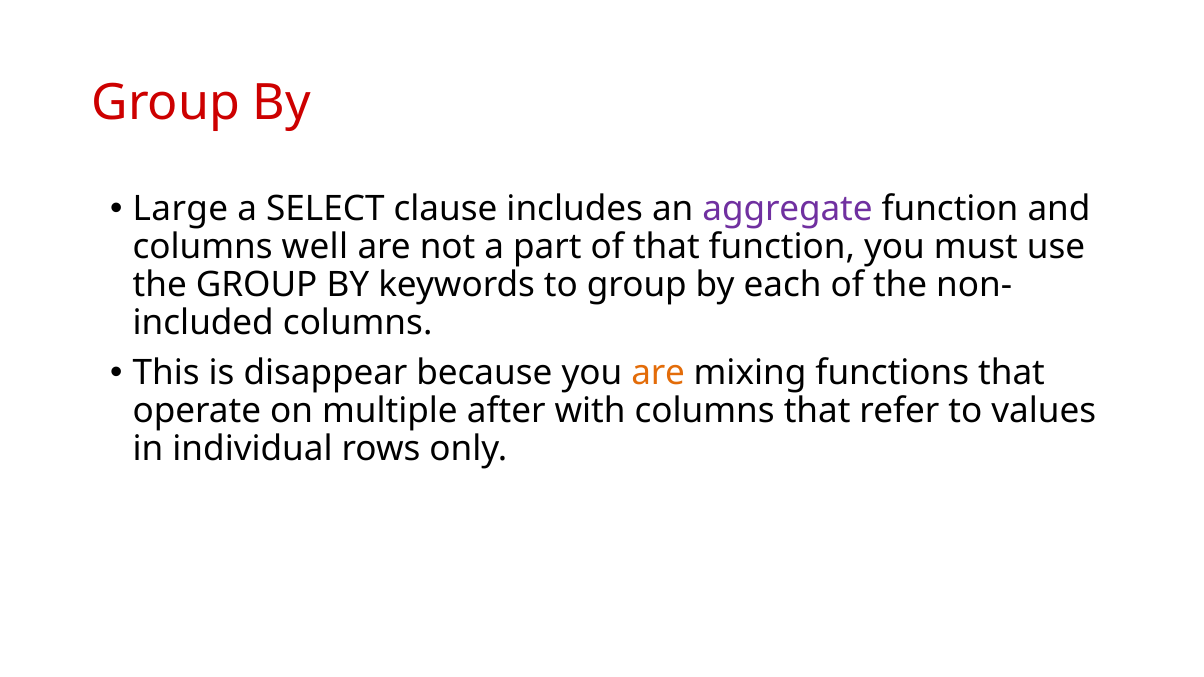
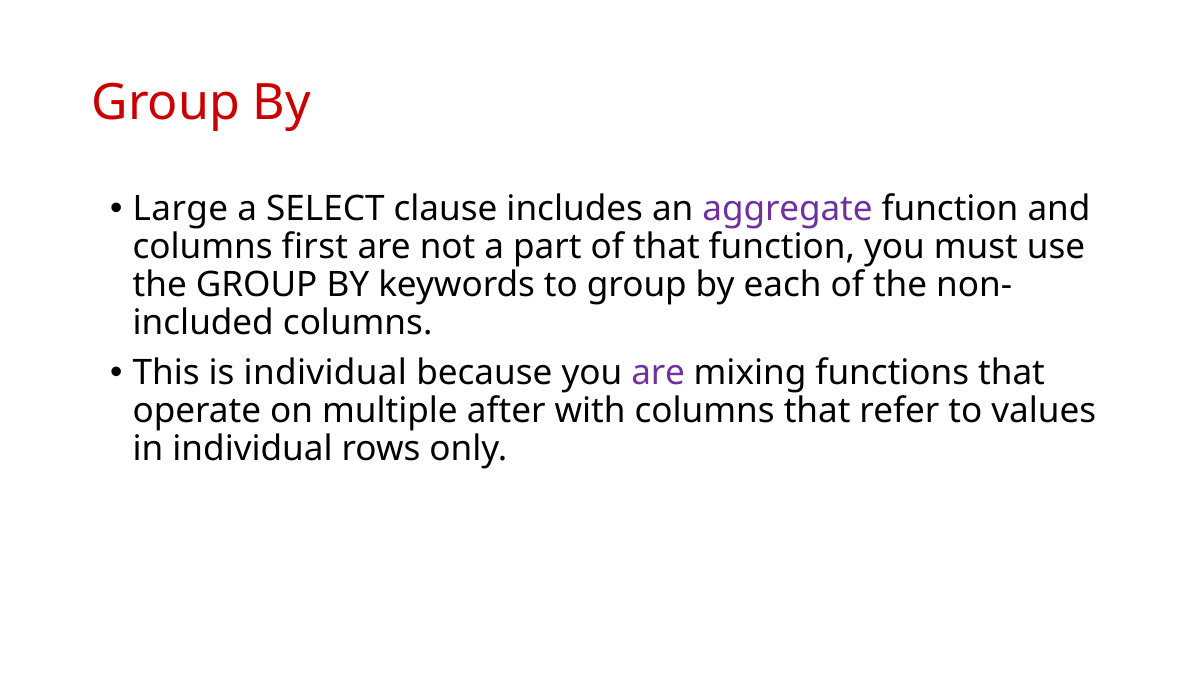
well: well -> first
is disappear: disappear -> individual
are at (658, 373) colour: orange -> purple
